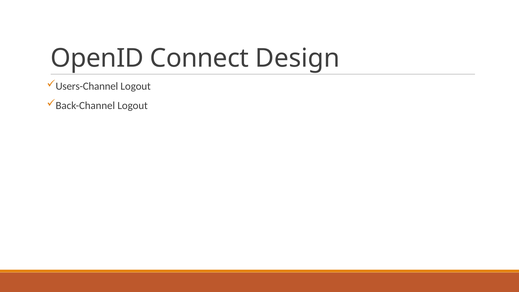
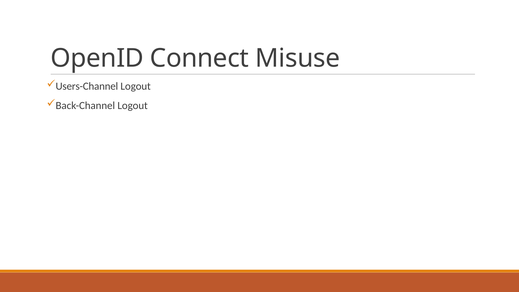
Design: Design -> Misuse
